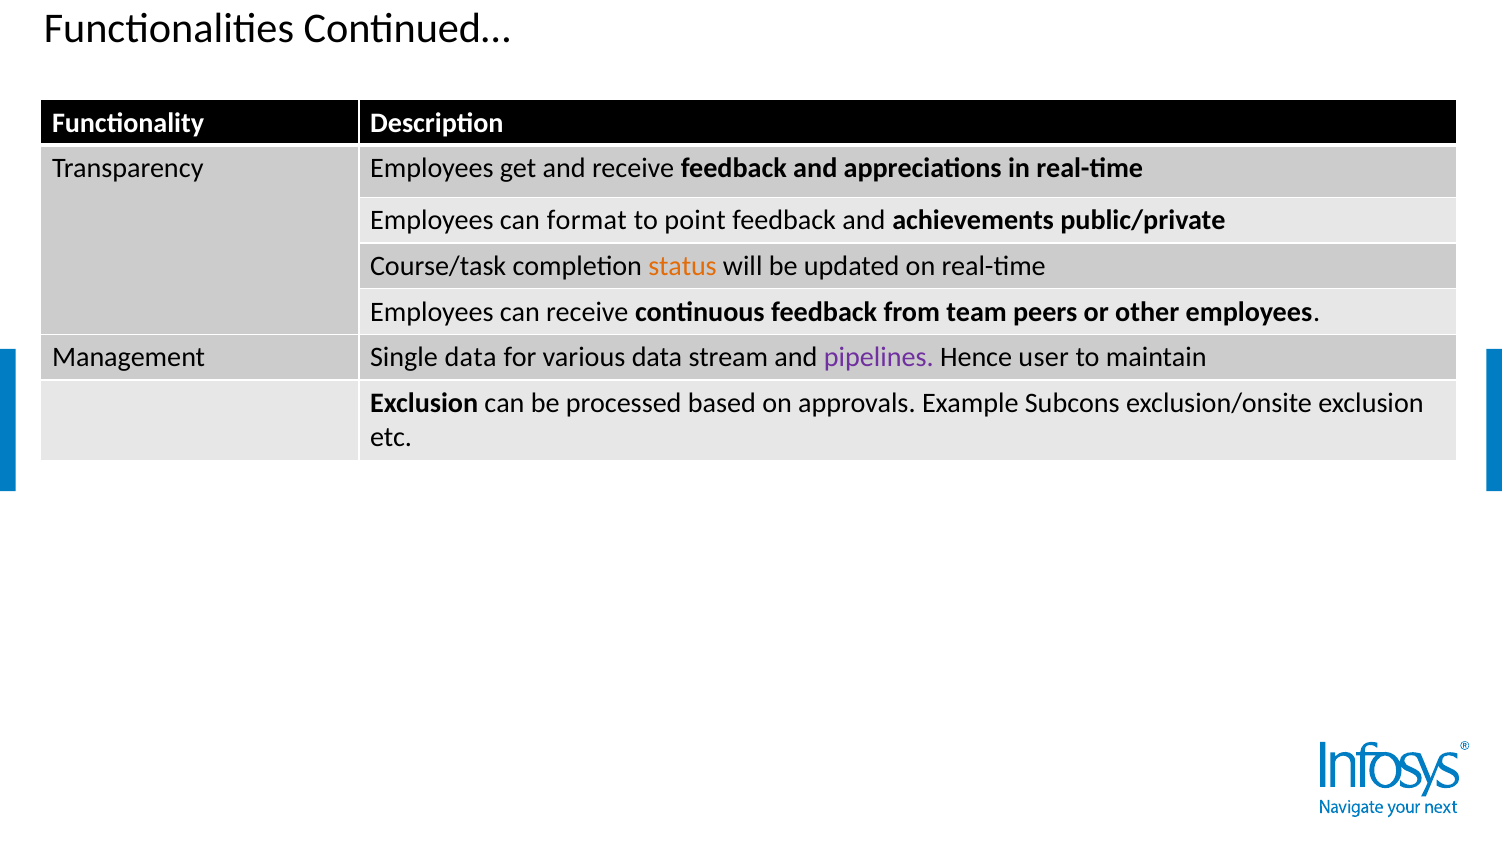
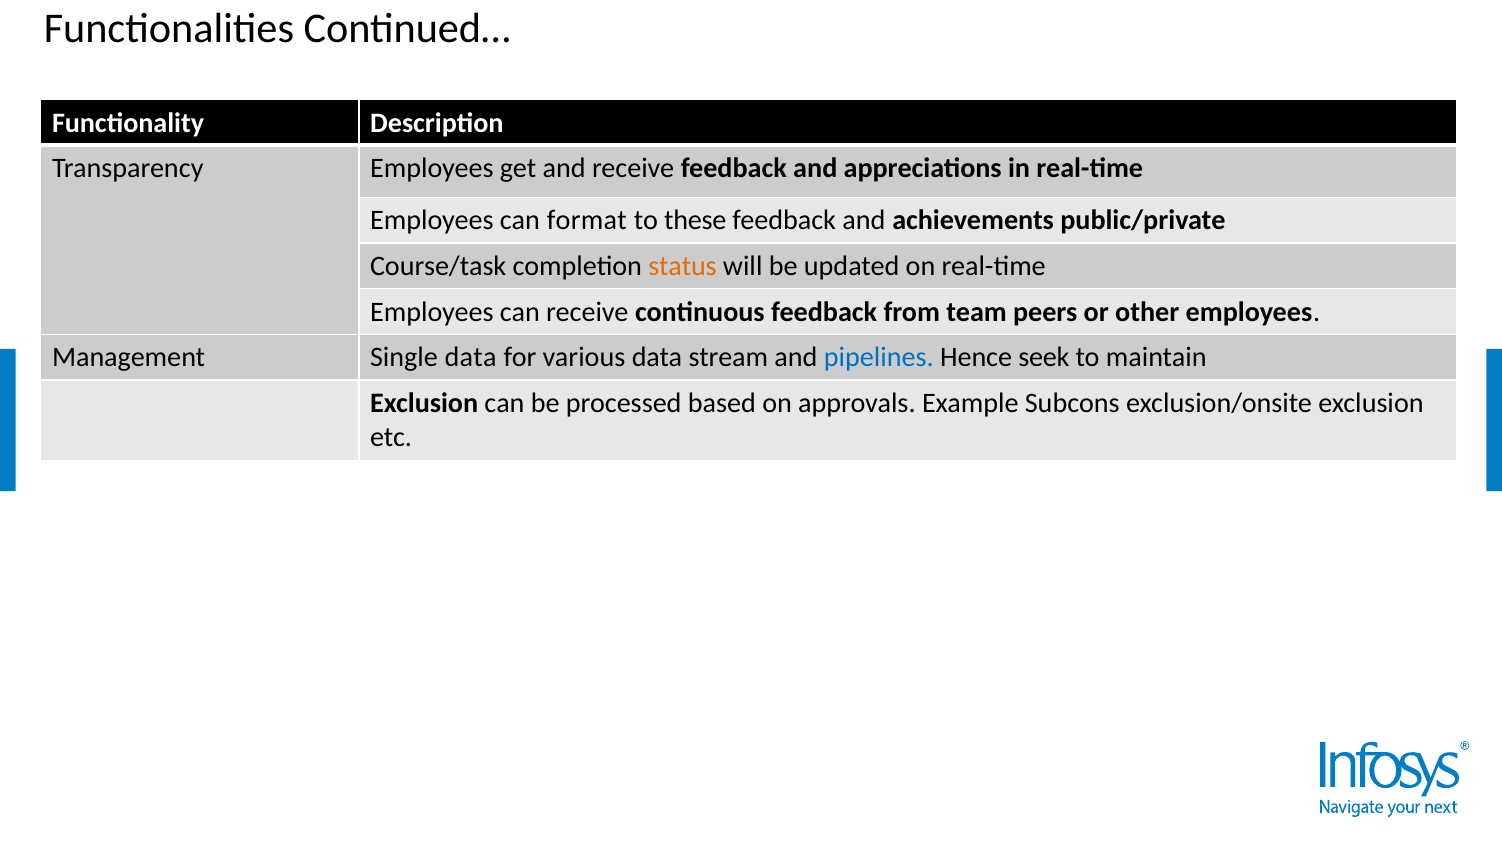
point: point -> these
pipelines colour: purple -> blue
user: user -> seek
